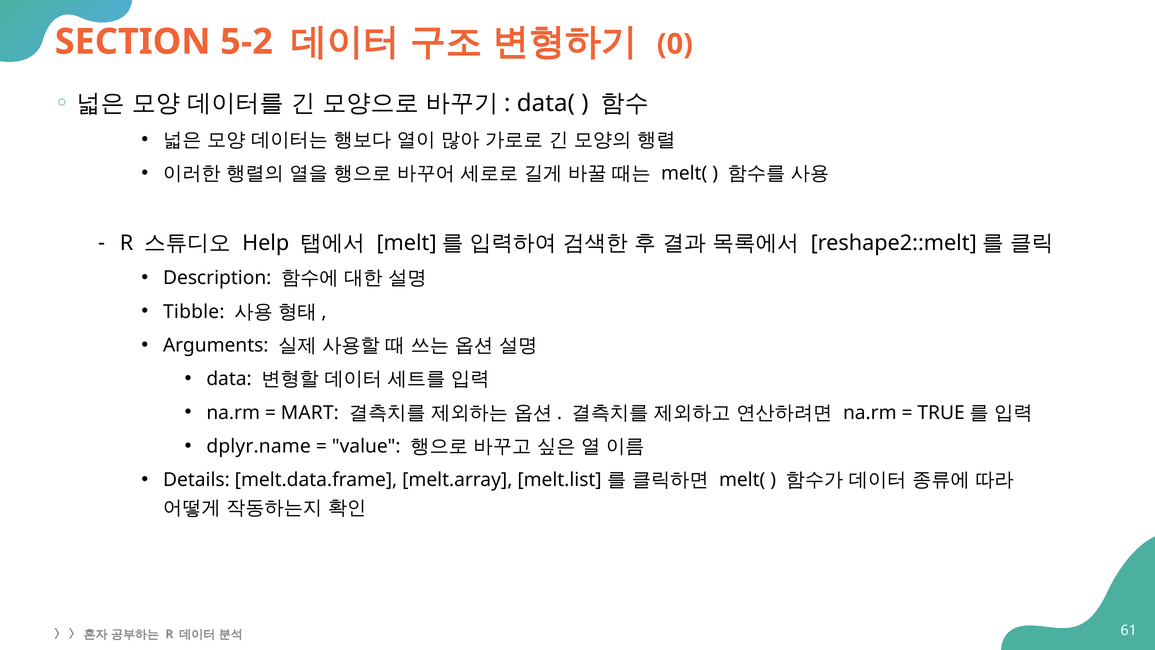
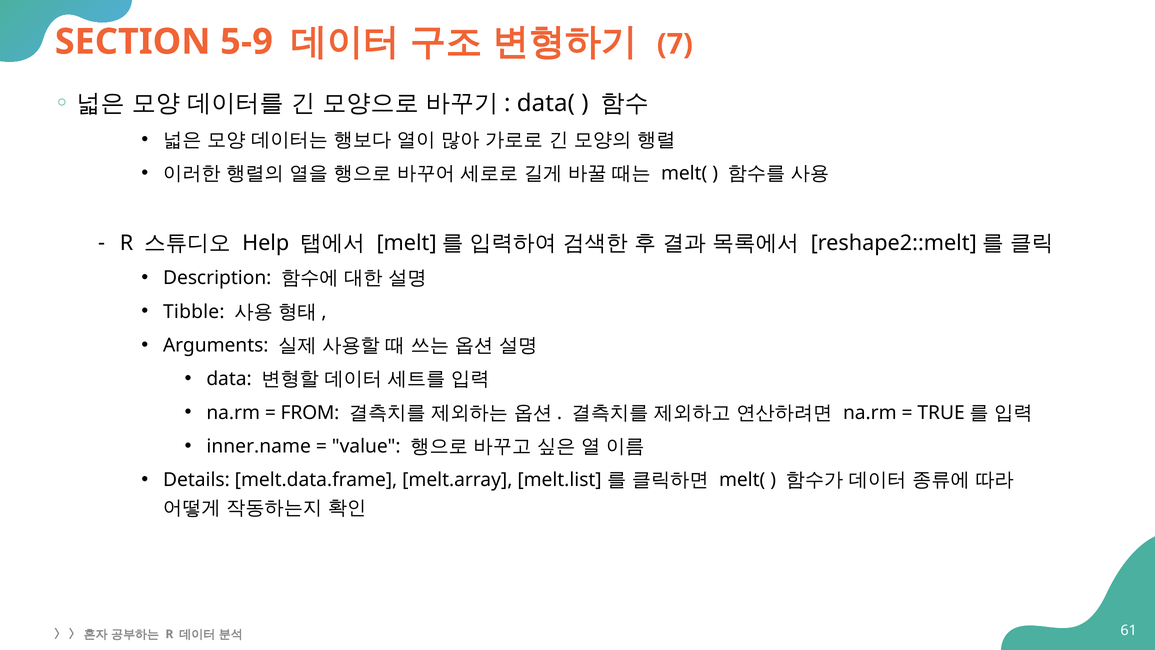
5-2: 5-2 -> 5-9
0: 0 -> 7
MART: MART -> FROM
dplyr.name: dplyr.name -> inner.name
